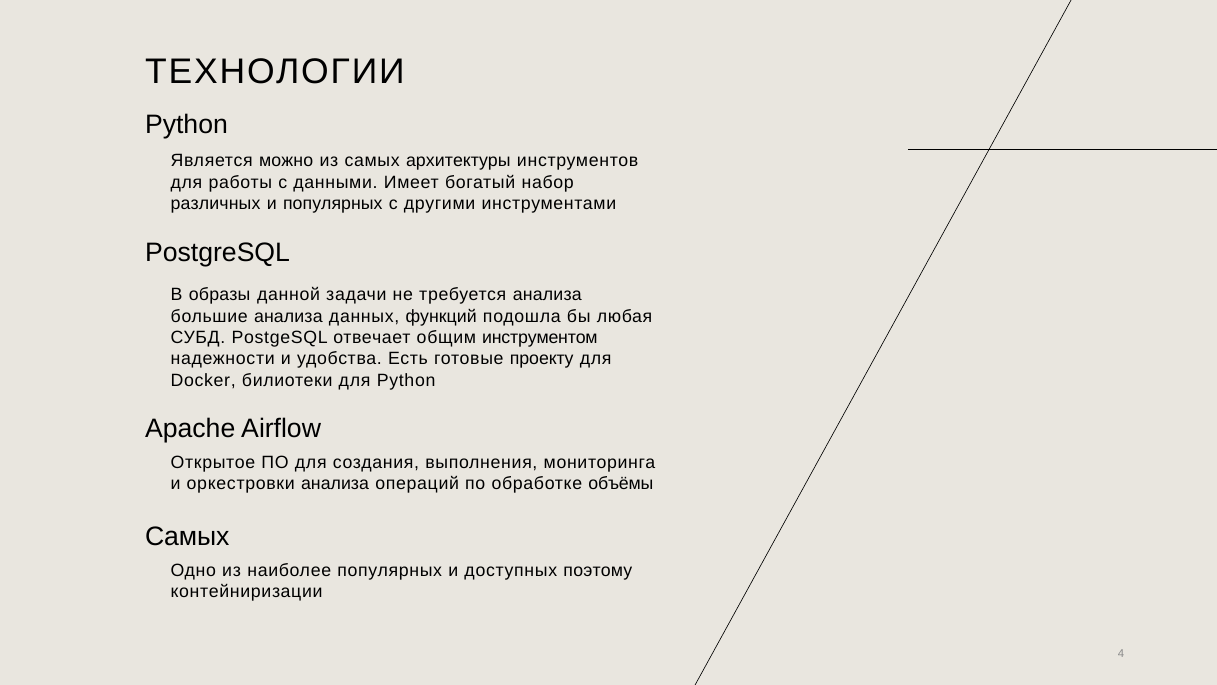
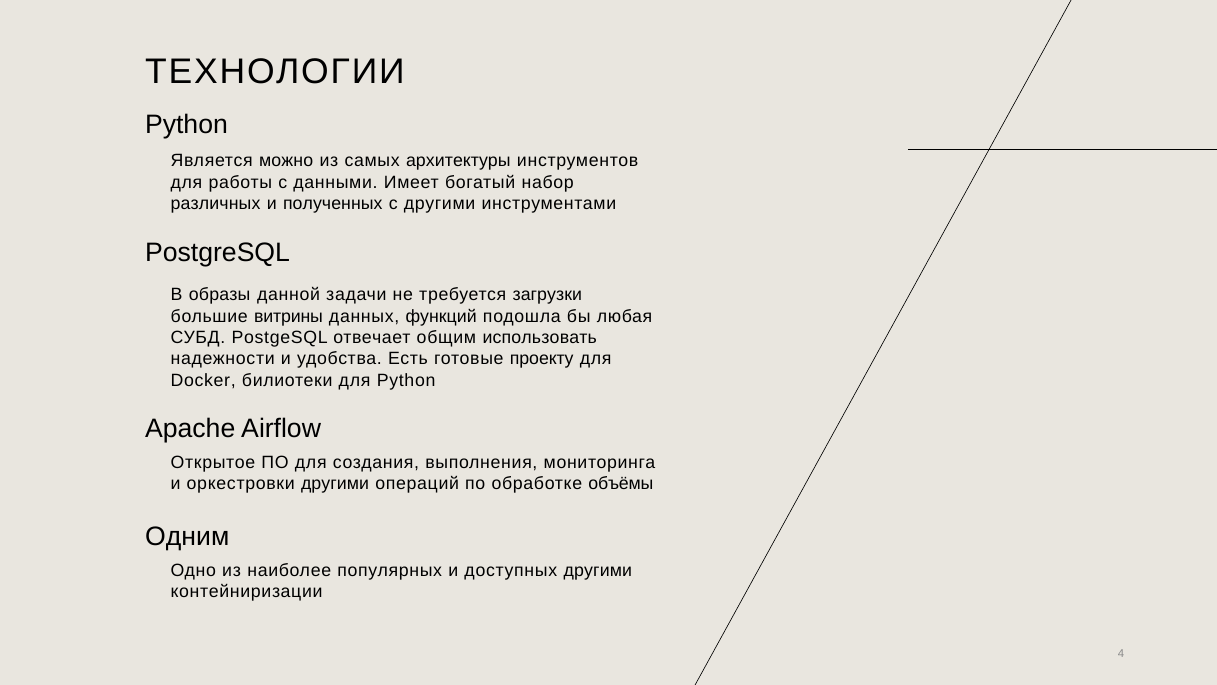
и популярных: популярных -> полученных
требуется анализа: анализа -> загрузки
большие анализа: анализа -> витрины
инструментом: инструментом -> использовать
оркестровки анализа: анализа -> другими
Самых at (187, 536): Самых -> Одним
доступных поэтому: поэтому -> другими
